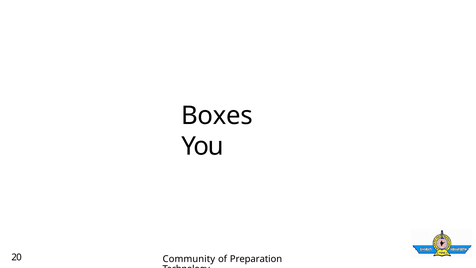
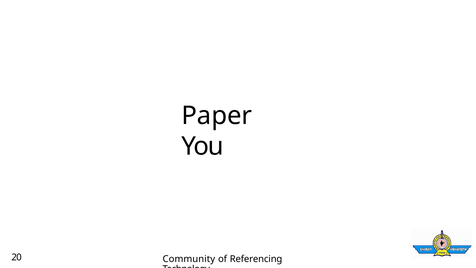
Boxes: Boxes -> Paper
Preparation: Preparation -> Referencing
